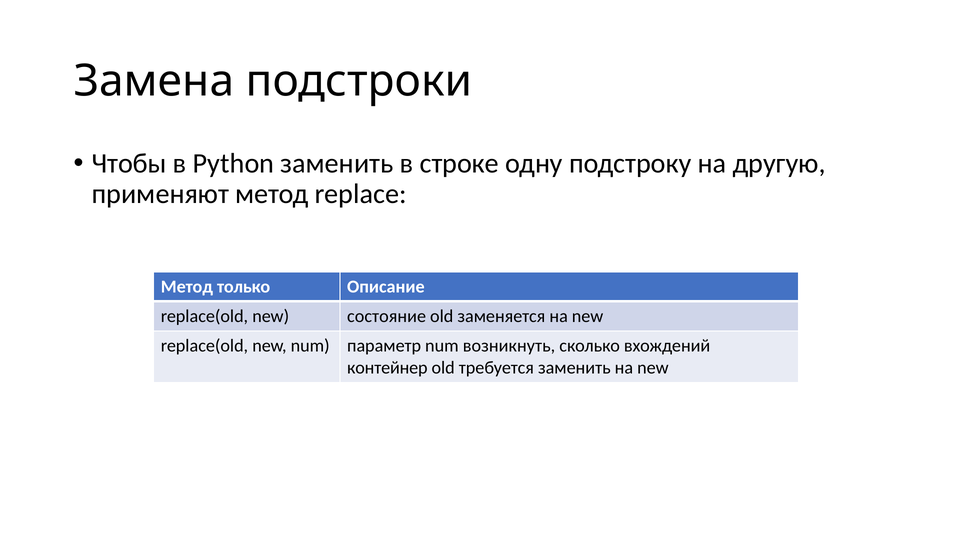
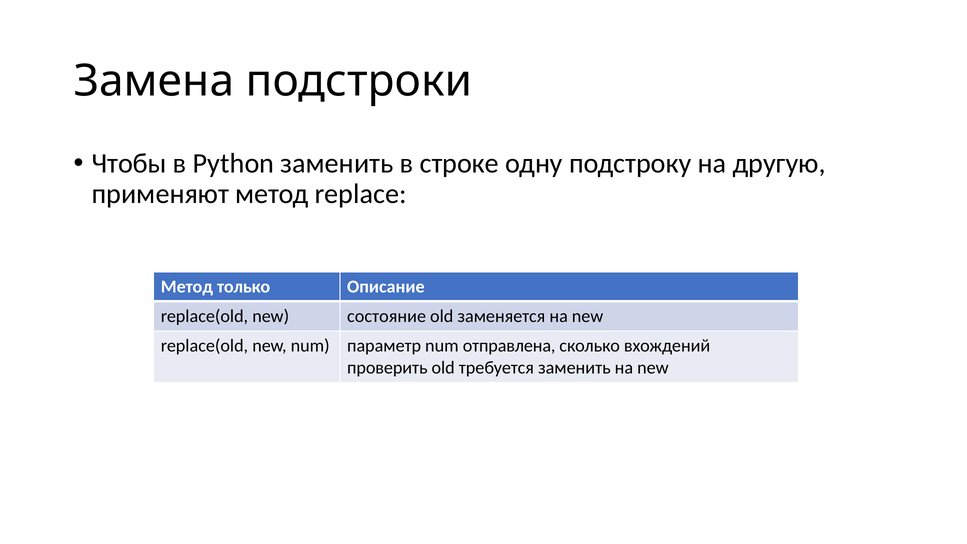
возникнуть: возникнуть -> отправлена
контейнер: контейнер -> проверить
